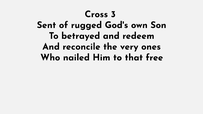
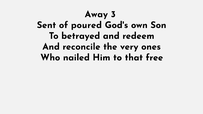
Cross: Cross -> Away
rugged: rugged -> poured
